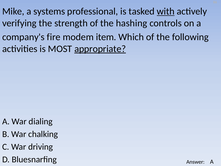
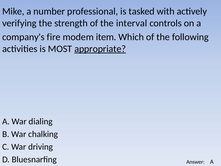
systems: systems -> number
with underline: present -> none
hashing: hashing -> interval
